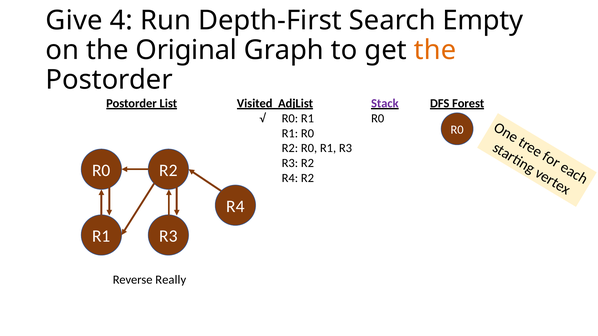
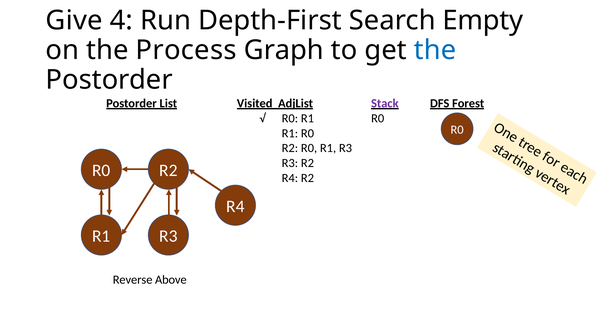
Original: Original -> Process
the at (435, 50) colour: orange -> blue
Really: Really -> Above
